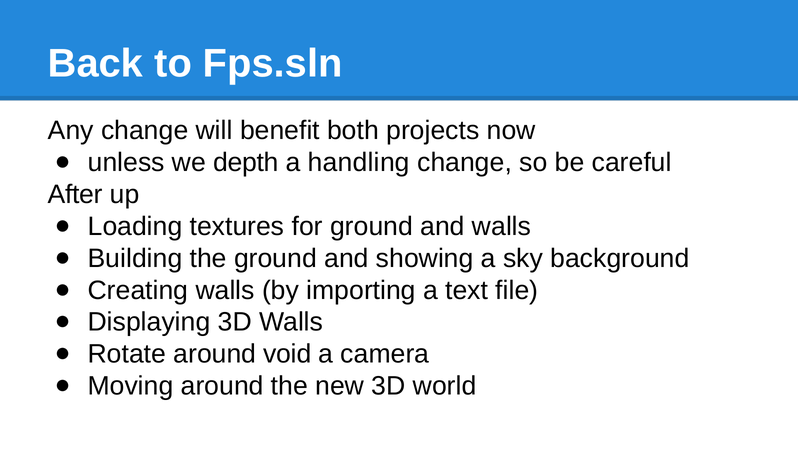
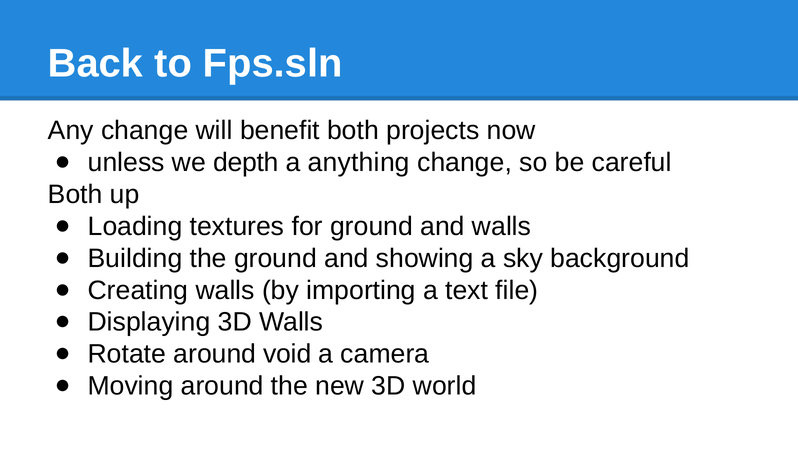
handling: handling -> anything
After at (75, 194): After -> Both
